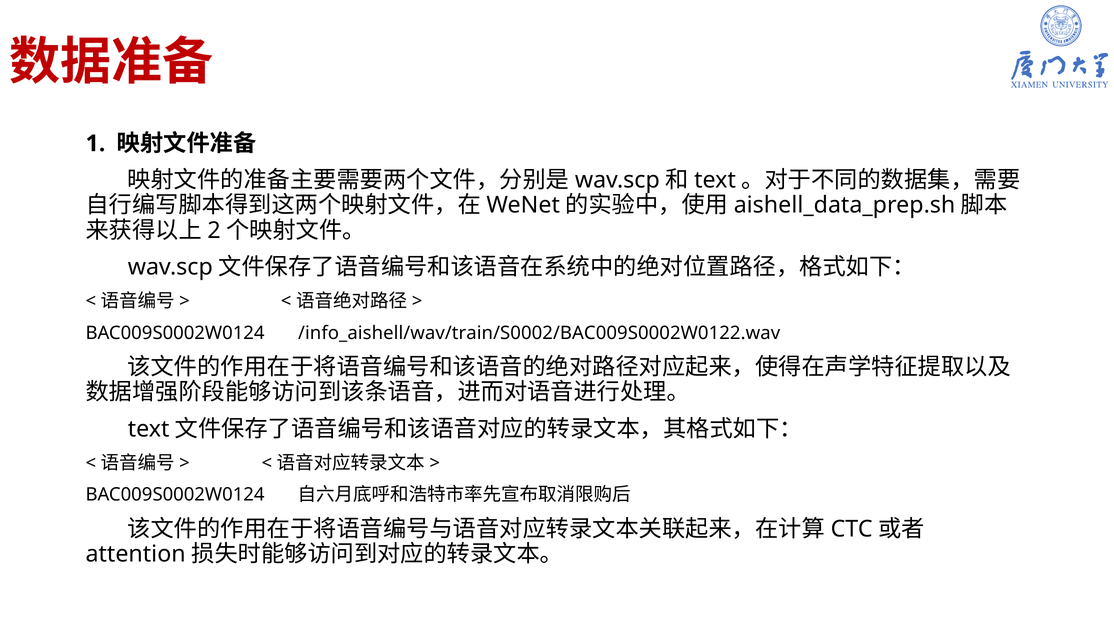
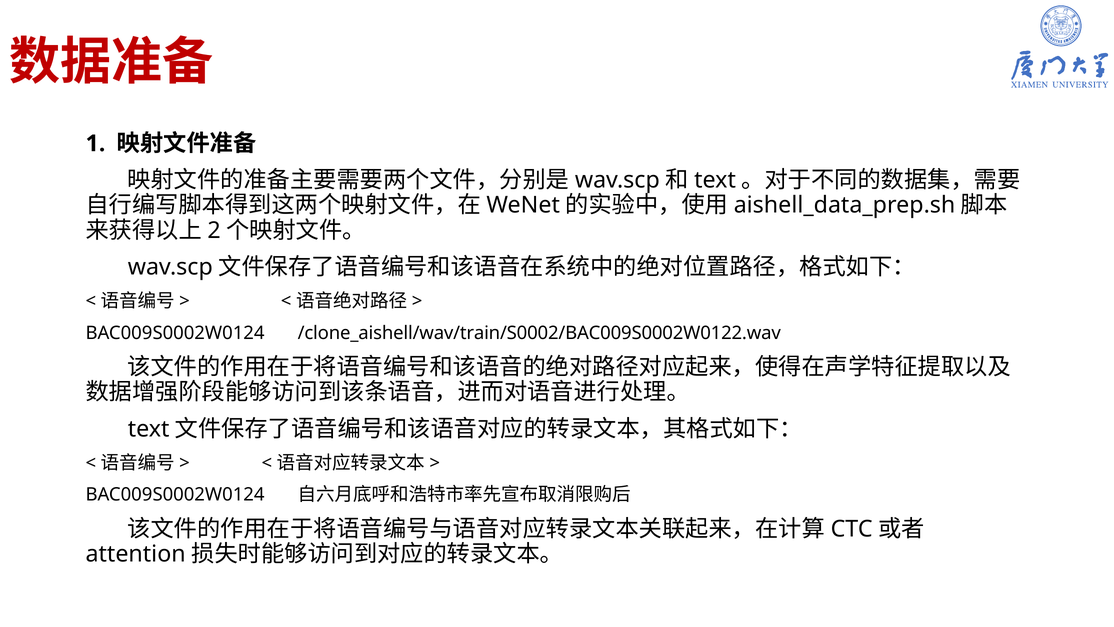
/info_aishell/wav/train/S0002/BAC009S0002W0122.wav: /info_aishell/wav/train/S0002/BAC009S0002W0122.wav -> /clone_aishell/wav/train/S0002/BAC009S0002W0122.wav
